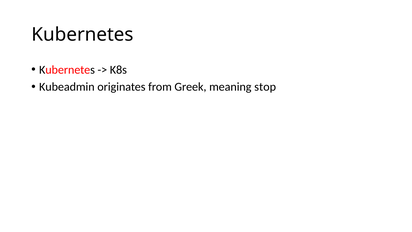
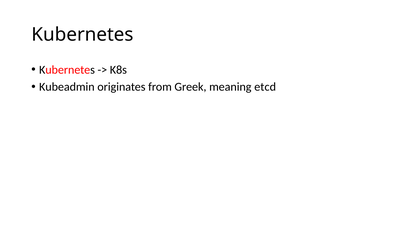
stop: stop -> etcd
